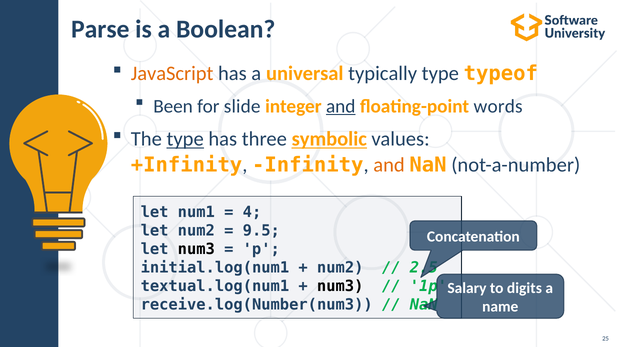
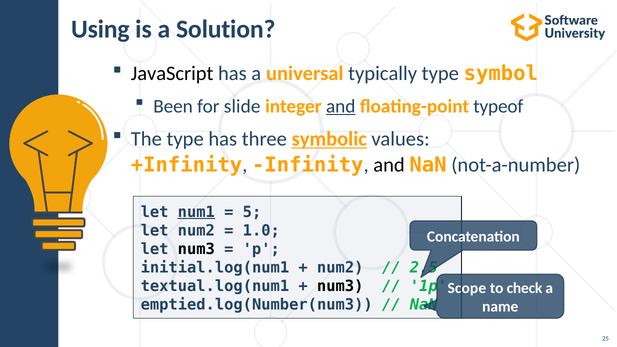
Parse: Parse -> Using
Boolean: Boolean -> Solution
JavaScript colour: orange -> black
typeof: typeof -> symbol
words: words -> typeof
type at (185, 139) underline: present -> none
and at (389, 165) colour: orange -> black
num1 underline: none -> present
4: 4 -> 5
9.5: 9.5 -> 1.0
Salary: Salary -> Scope
digits: digits -> check
receive.log(Number(num3: receive.log(Number(num3 -> emptied.log(Number(num3
